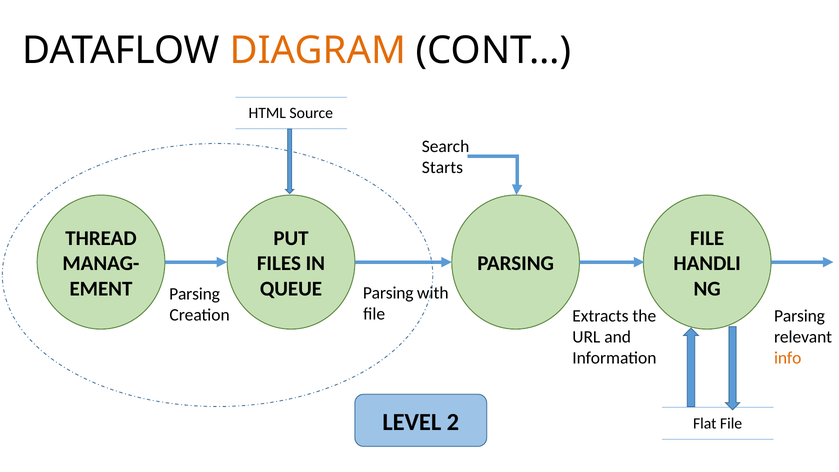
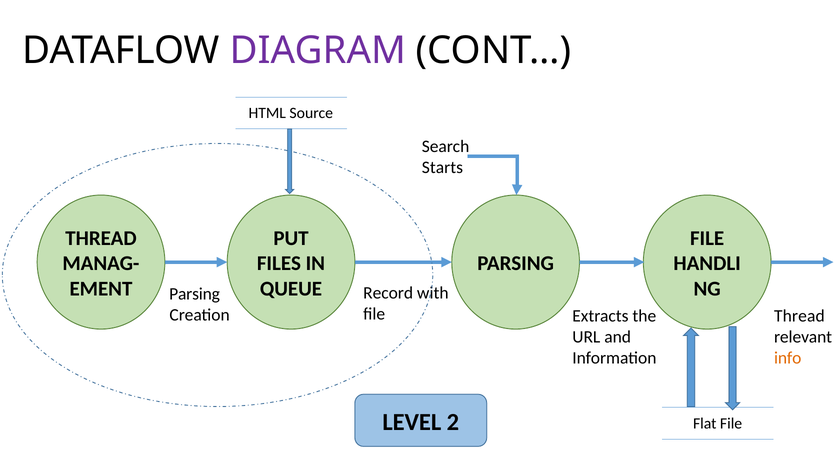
DIAGRAM colour: orange -> purple
Parsing at (388, 293): Parsing -> Record
Parsing at (799, 316): Parsing -> Thread
